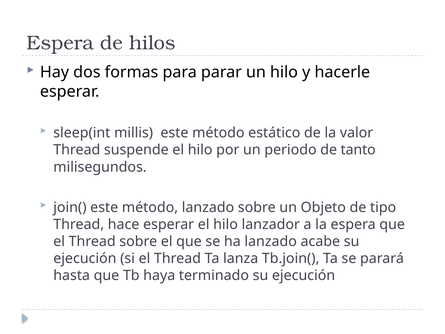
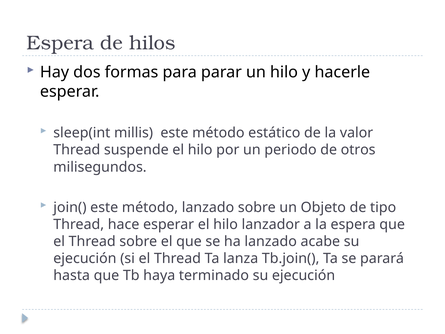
tanto: tanto -> otros
